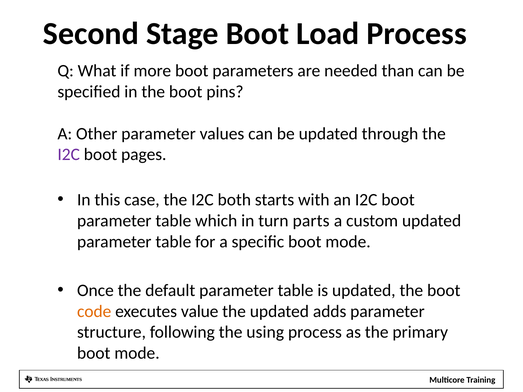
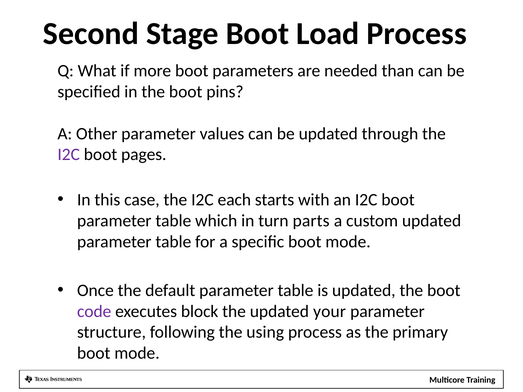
both: both -> each
code colour: orange -> purple
value: value -> block
adds: adds -> your
